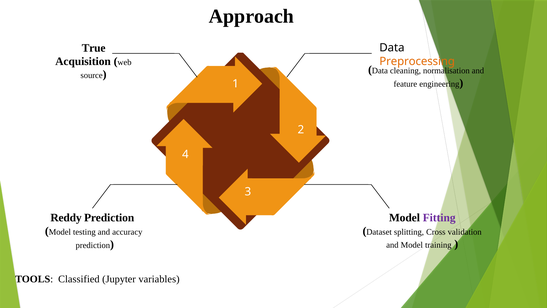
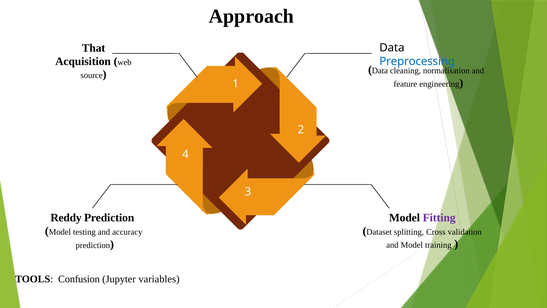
True: True -> That
Preprocessing colour: orange -> blue
Classified: Classified -> Confusion
